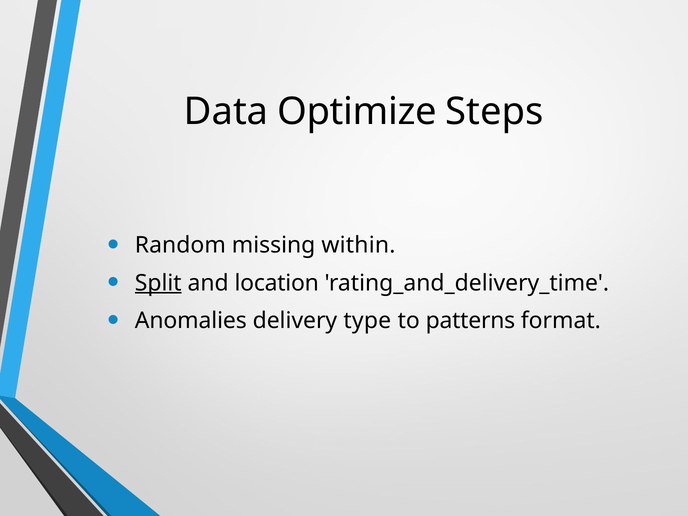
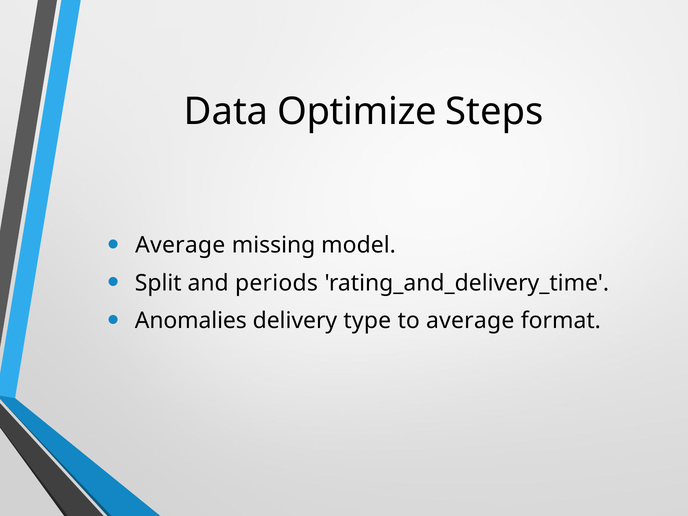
Random at (180, 245): Random -> Average
within: within -> model
Split underline: present -> none
location: location -> periods
to patterns: patterns -> average
